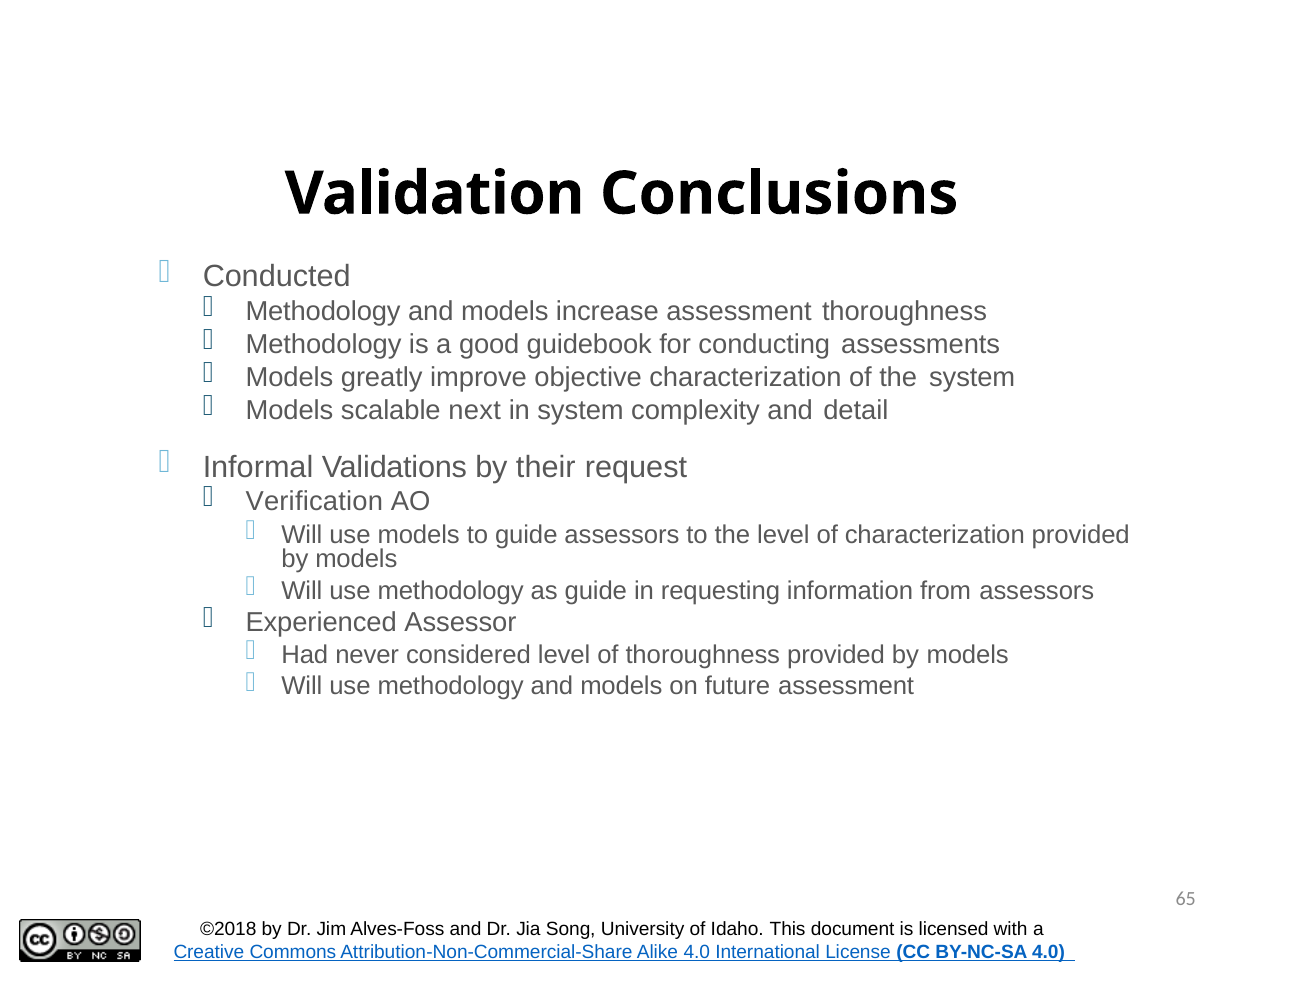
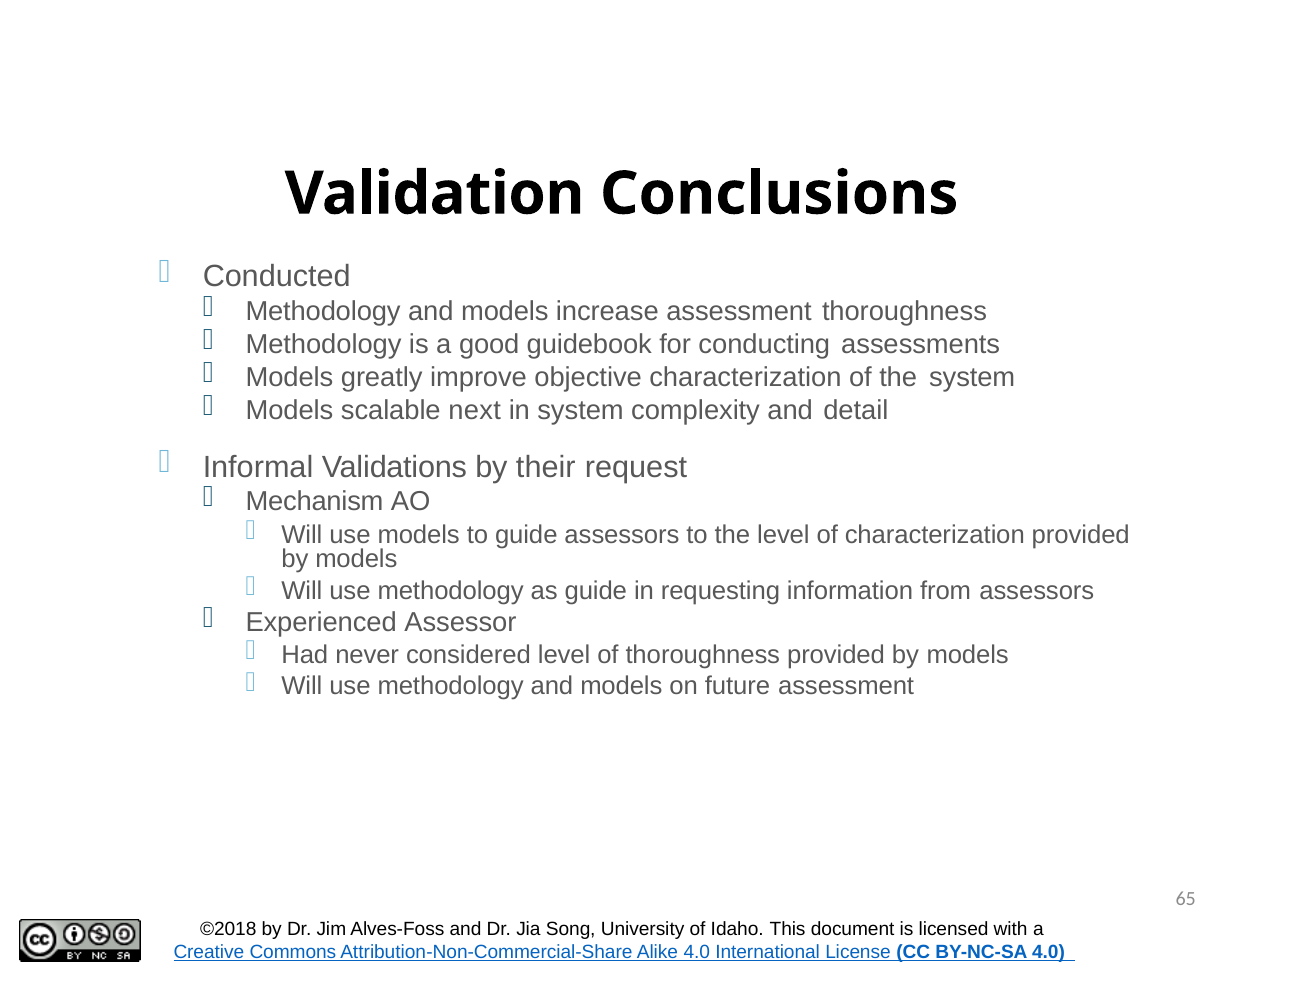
Verification: Verification -> Mechanism
